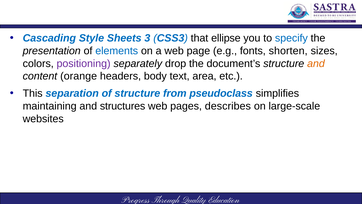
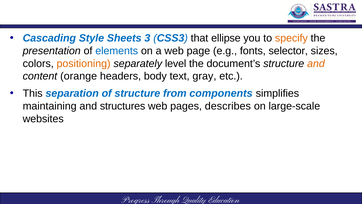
specify colour: blue -> orange
shorten: shorten -> selector
positioning colour: purple -> orange
drop: drop -> level
area: area -> gray
pseudoclass: pseudoclass -> components
